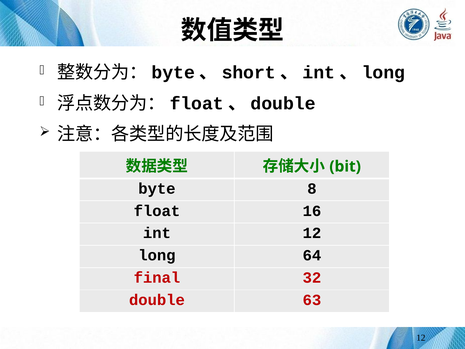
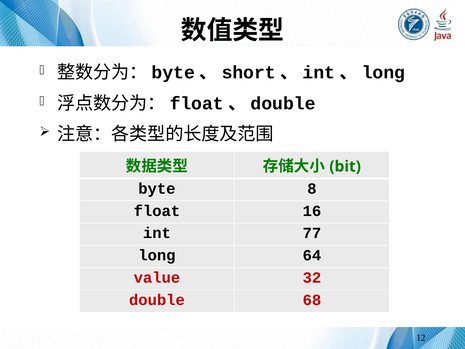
int 12: 12 -> 77
final: final -> value
63: 63 -> 68
